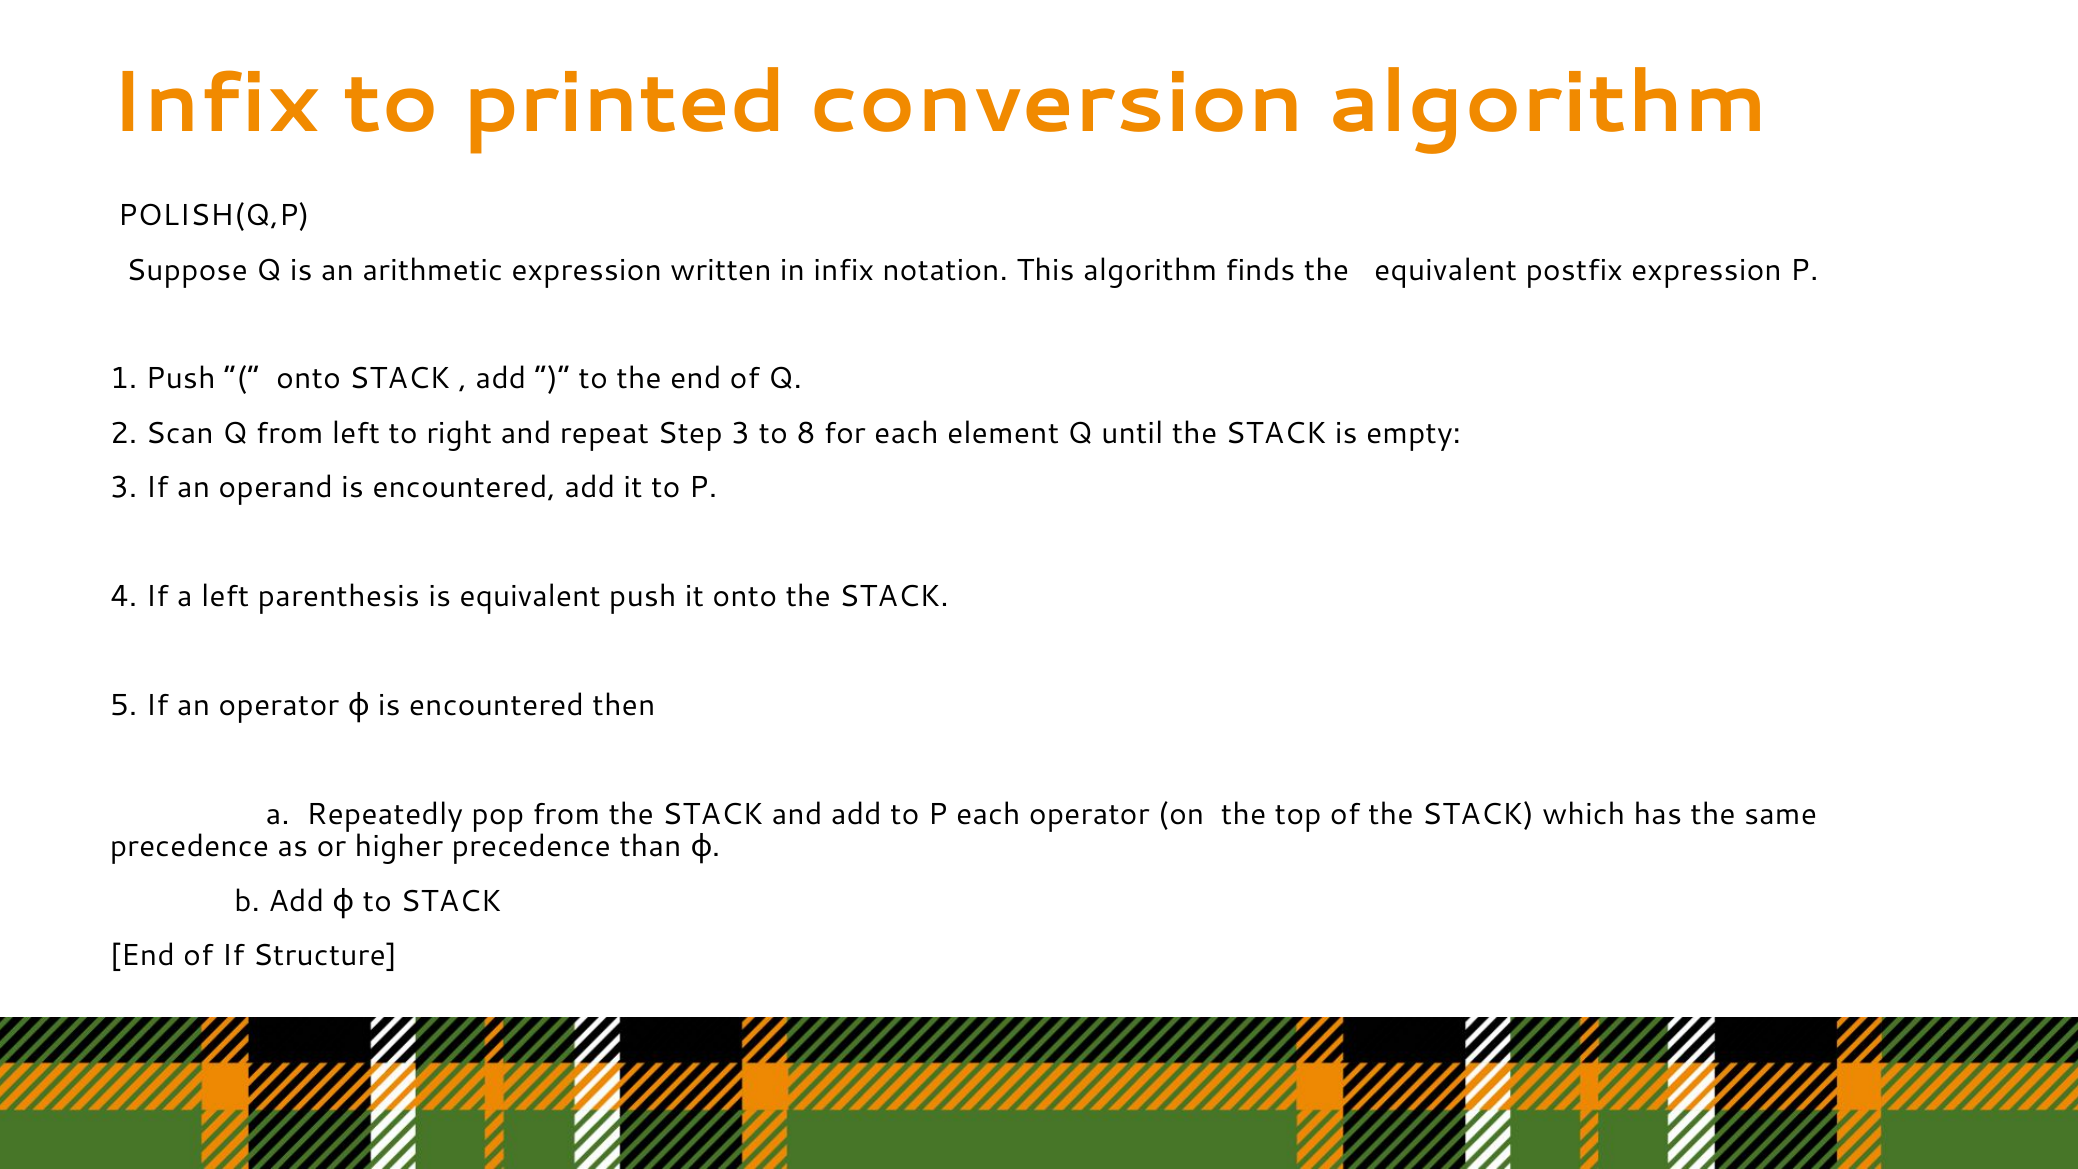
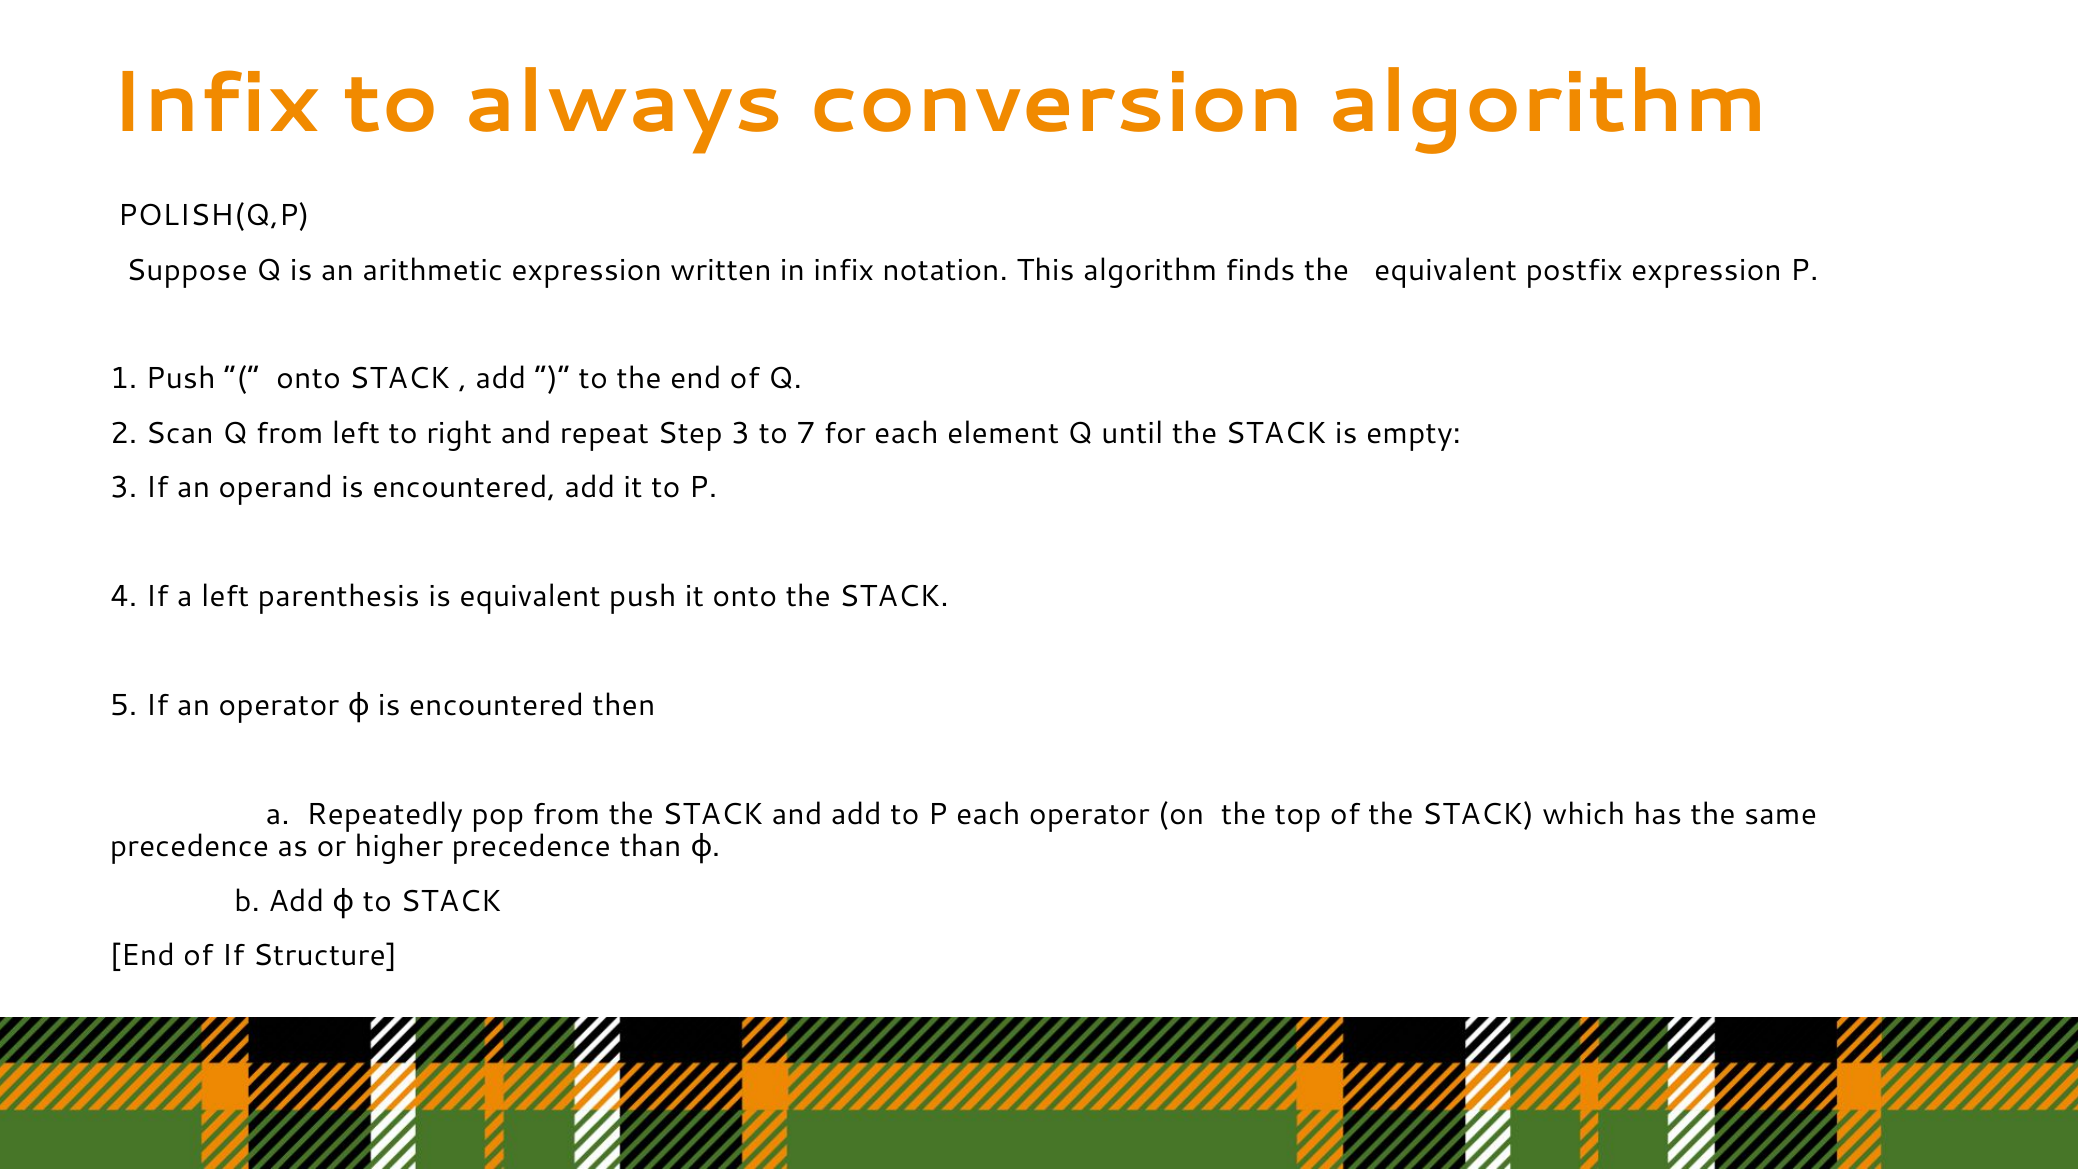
printed: printed -> always
8: 8 -> 7
